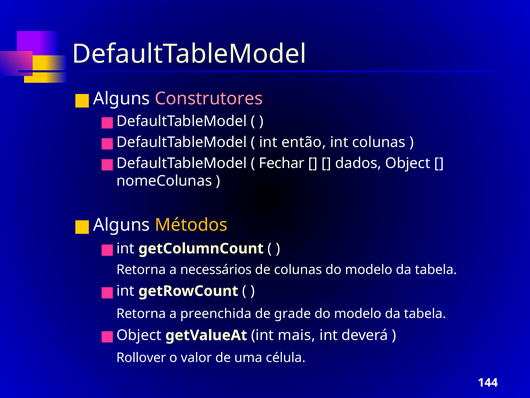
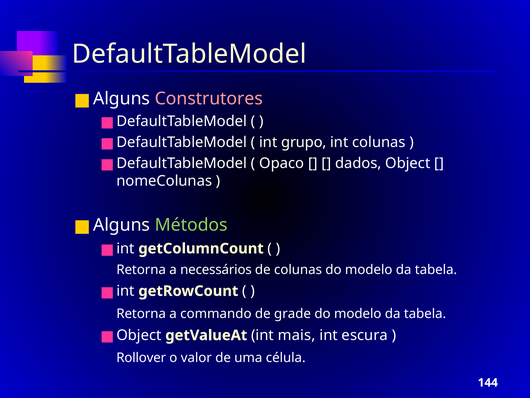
então: então -> grupo
Fechar: Fechar -> Opaco
Métodos colour: yellow -> light green
preenchida: preenchida -> commando
deverá: deverá -> escura
